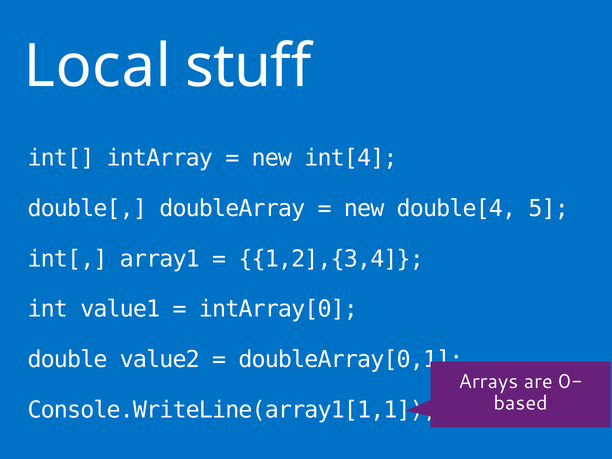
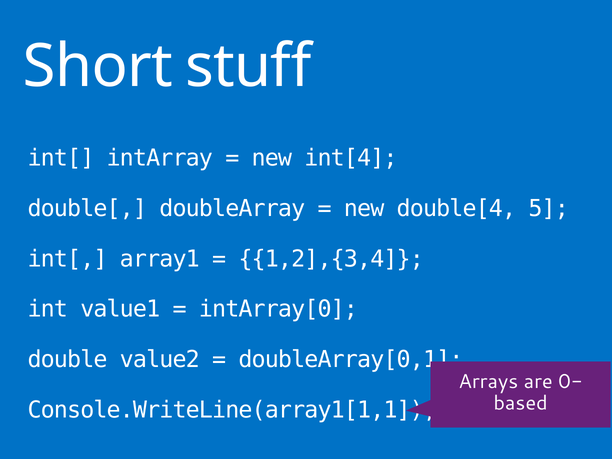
Local: Local -> Short
